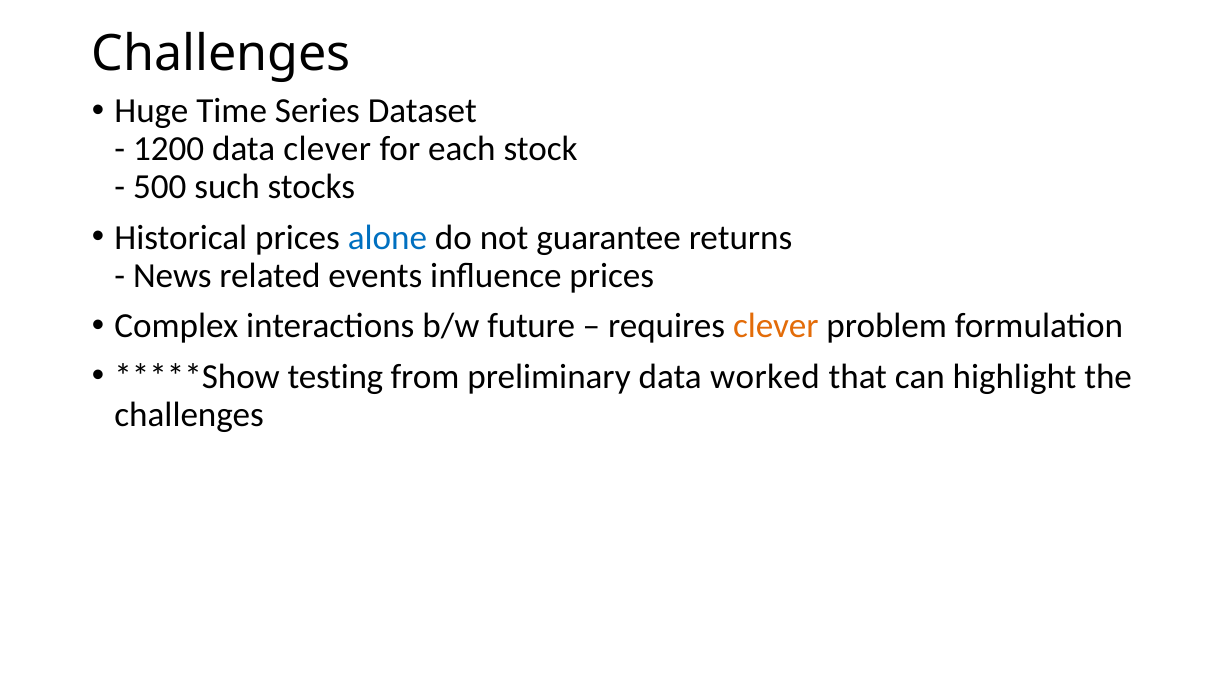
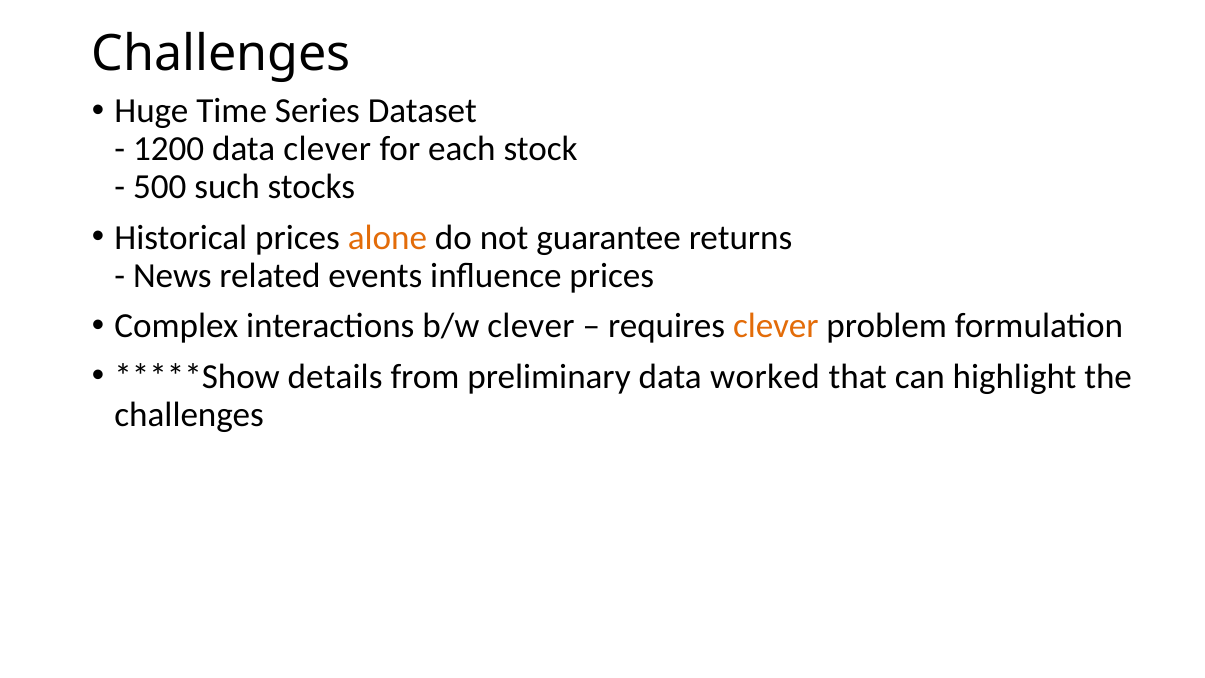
alone colour: blue -> orange
b/w future: future -> clever
testing: testing -> details
